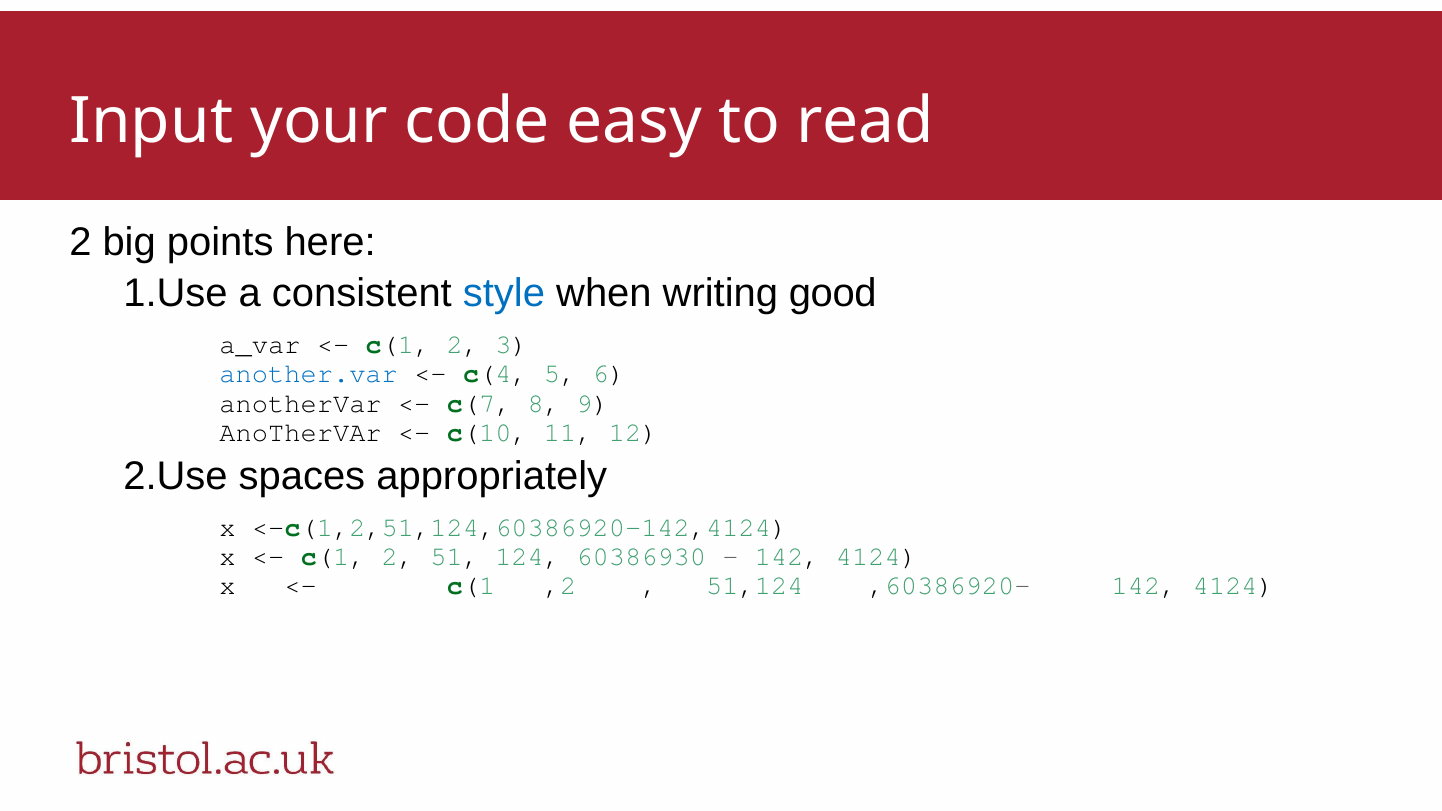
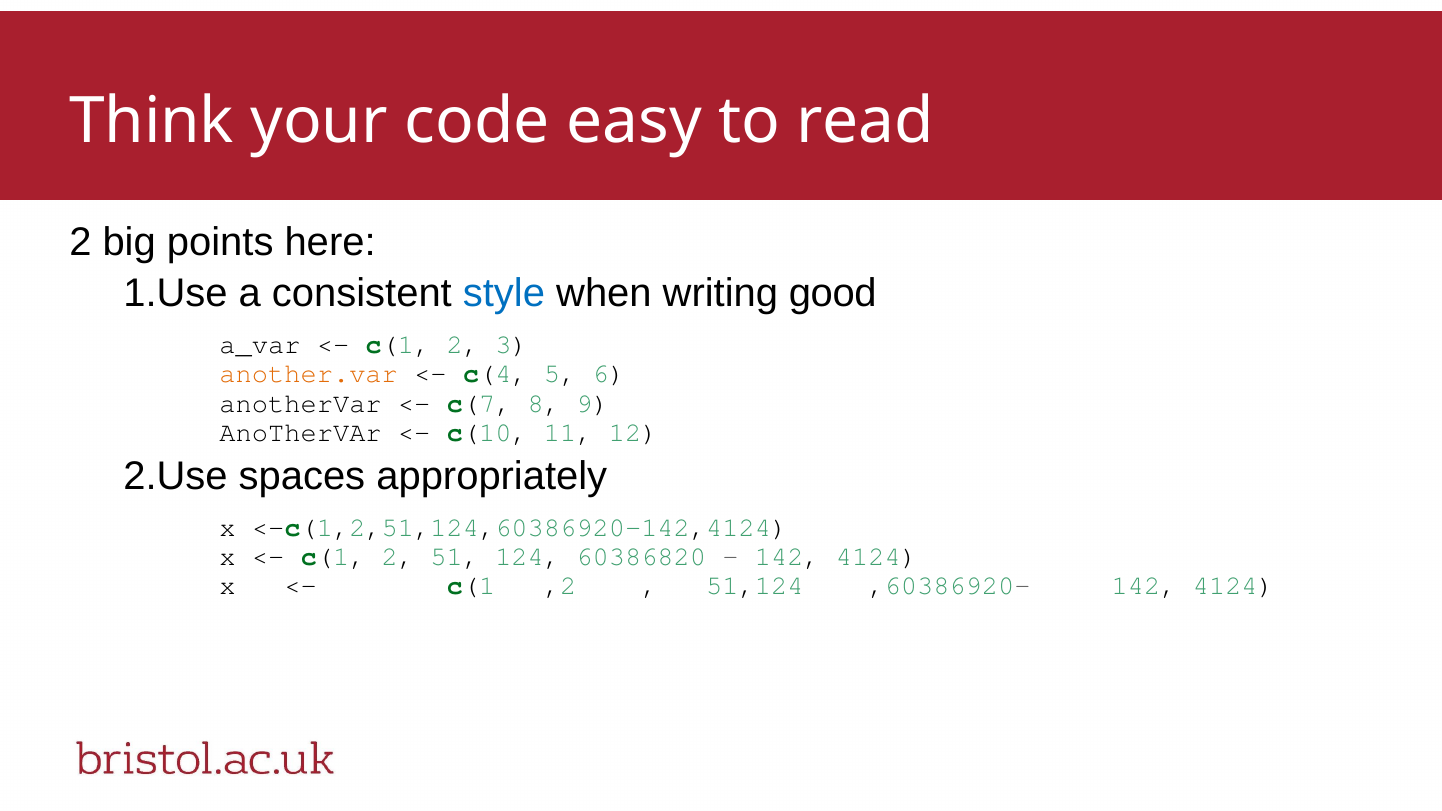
Input: Input -> Think
another.var colour: blue -> orange
60386930: 60386930 -> 60386820
